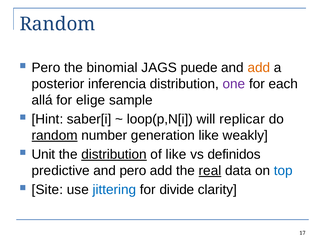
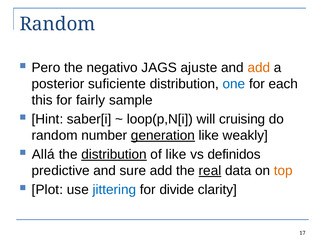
binomial: binomial -> negativo
puede: puede -> ajuste
inferencia: inferencia -> suficiente
one colour: purple -> blue
allá: allá -> this
elige: elige -> fairly
replicar: replicar -> cruising
random at (55, 135) underline: present -> none
generation underline: none -> present
Unit: Unit -> Allá
and pero: pero -> sure
top colour: blue -> orange
Site: Site -> Plot
